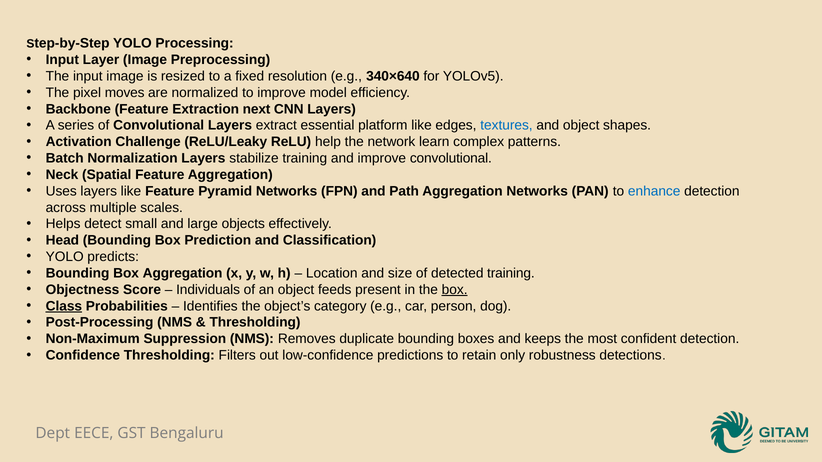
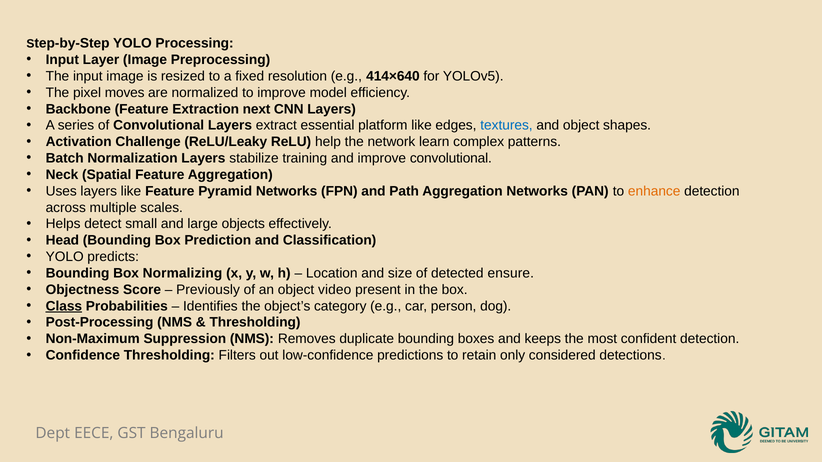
340×640: 340×640 -> 414×640
enhance colour: blue -> orange
Box Aggregation: Aggregation -> Normalizing
detected training: training -> ensure
Individuals: Individuals -> Previously
feeds: feeds -> video
box at (455, 290) underline: present -> none
robustness: robustness -> considered
